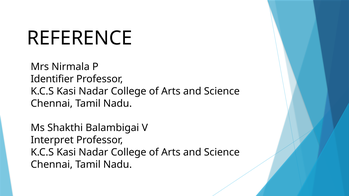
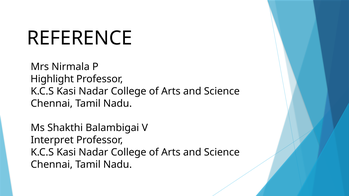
Identifier: Identifier -> Highlight
